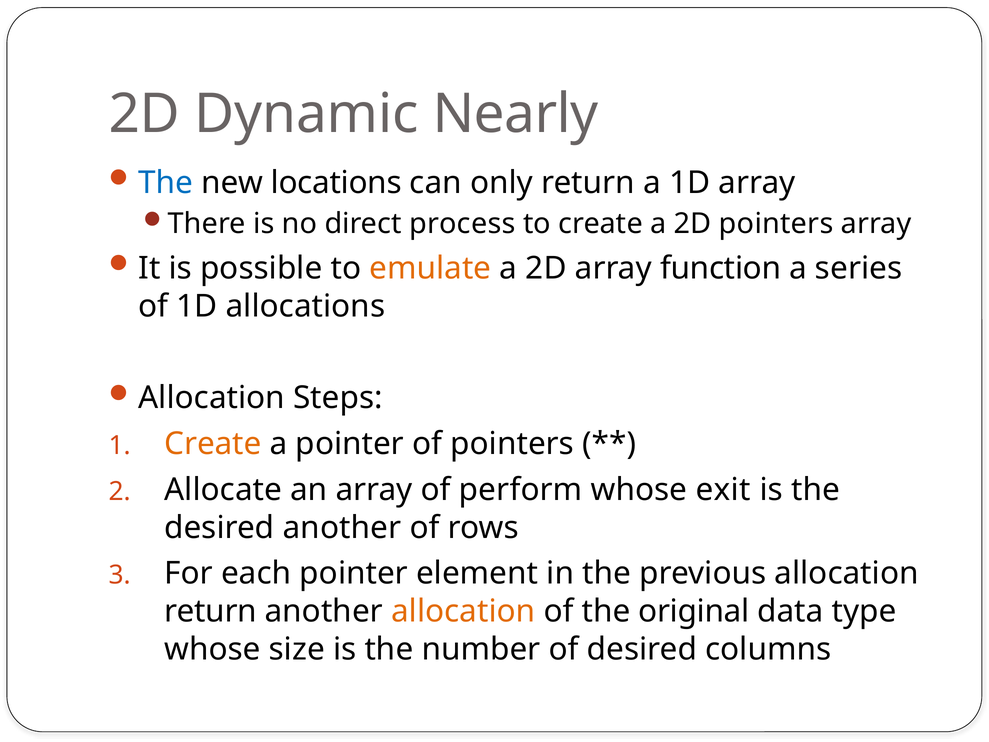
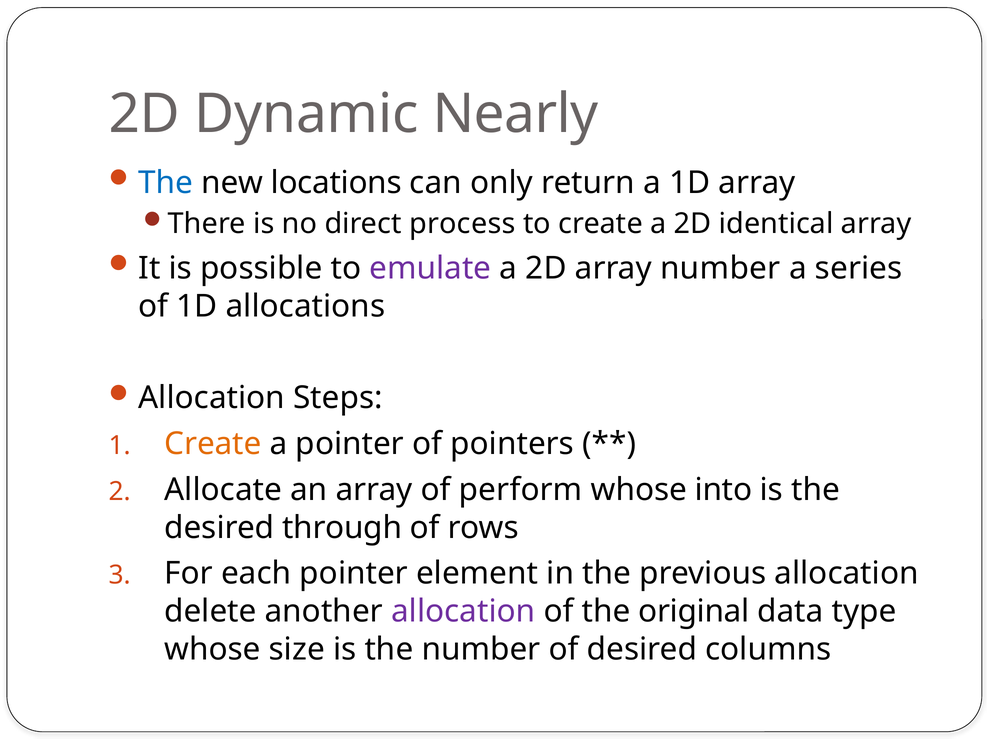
2D pointers: pointers -> identical
emulate colour: orange -> purple
array function: function -> number
exit: exit -> into
desired another: another -> through
return at (211, 611): return -> delete
allocation at (463, 611) colour: orange -> purple
